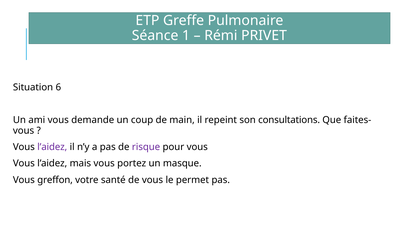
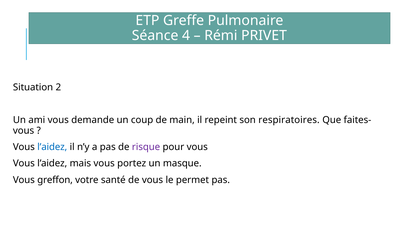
1: 1 -> 4
6: 6 -> 2
consultations: consultations -> respiratoires
l’aidez at (52, 147) colour: purple -> blue
